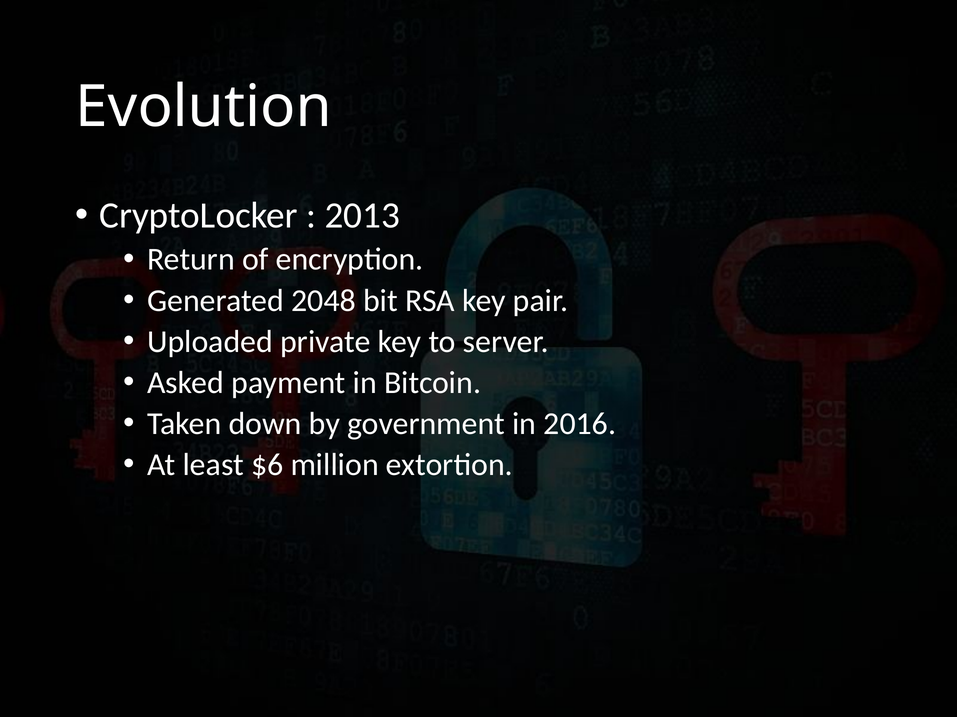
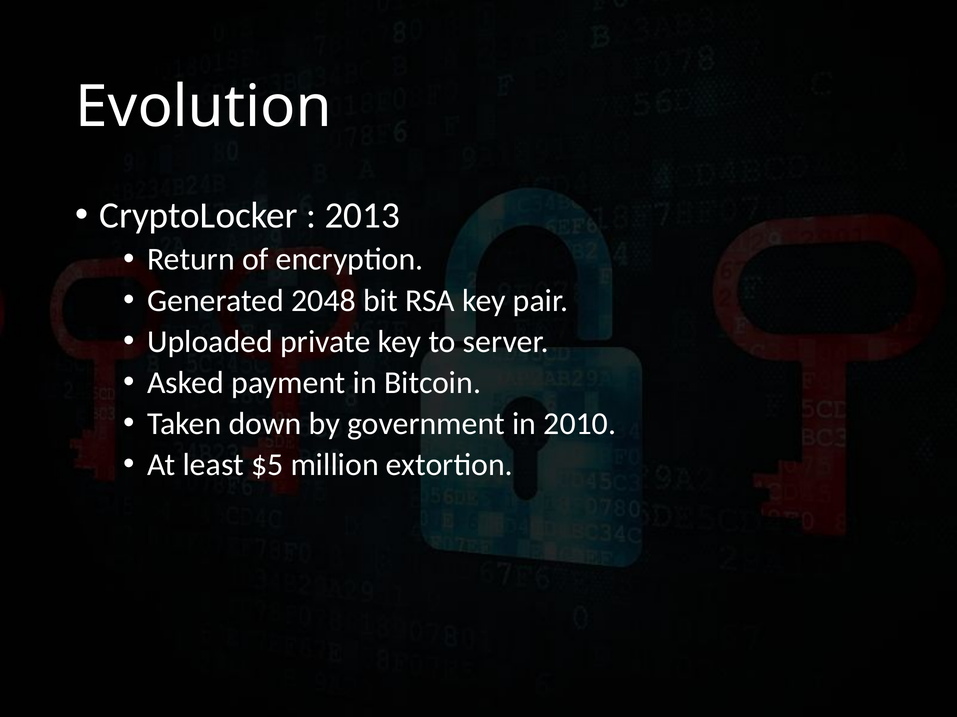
2016: 2016 -> 2010
$6: $6 -> $5
